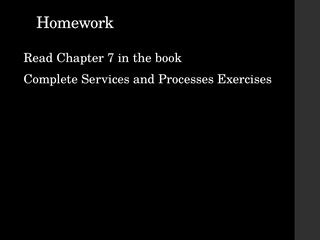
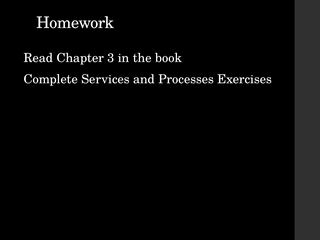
7: 7 -> 3
